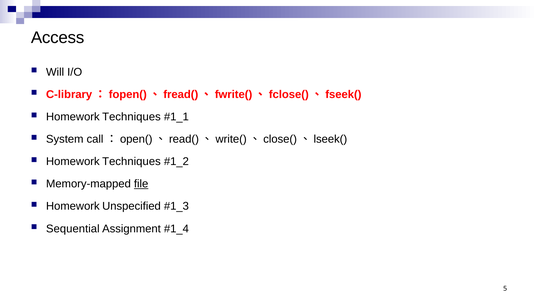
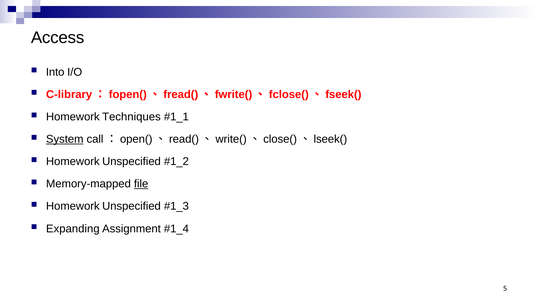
Will: Will -> Into
System underline: none -> present
Techniques at (131, 162): Techniques -> Unspecified
Sequential: Sequential -> Expanding
